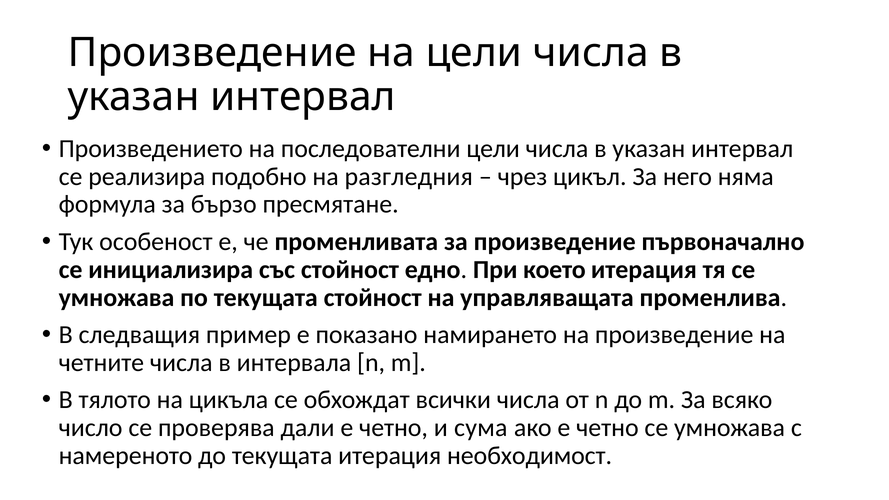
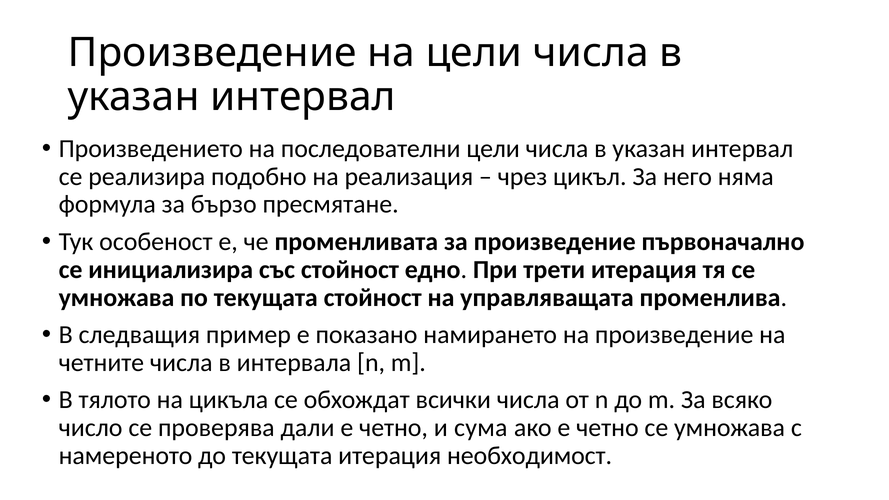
разгледния: разгледния -> реализация
което: което -> трети
